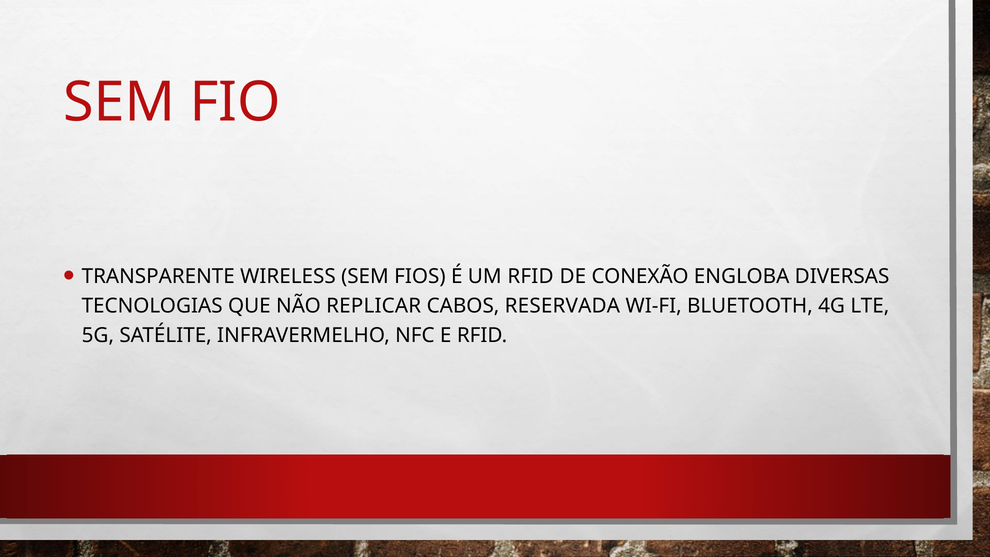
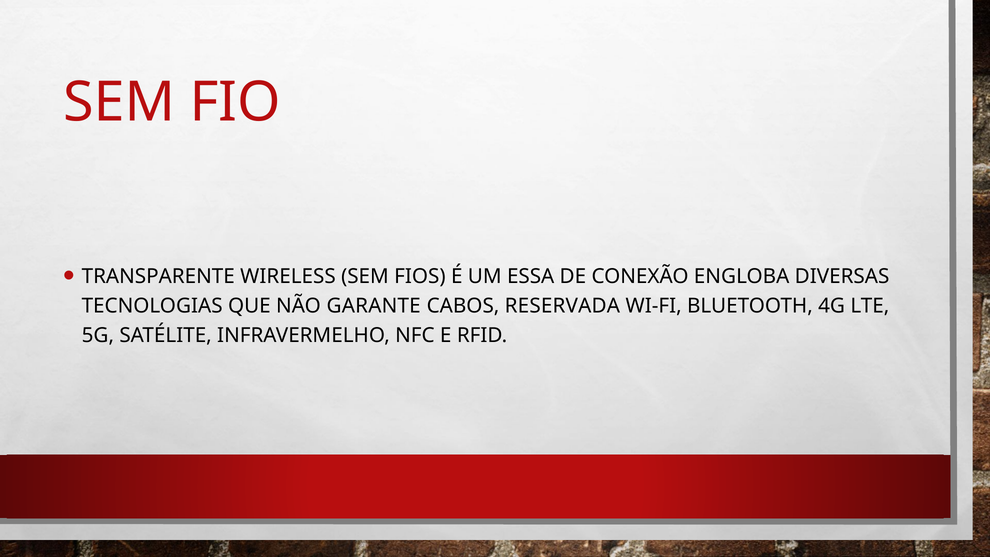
UM RFID: RFID -> ESSA
REPLICAR: REPLICAR -> GARANTE
